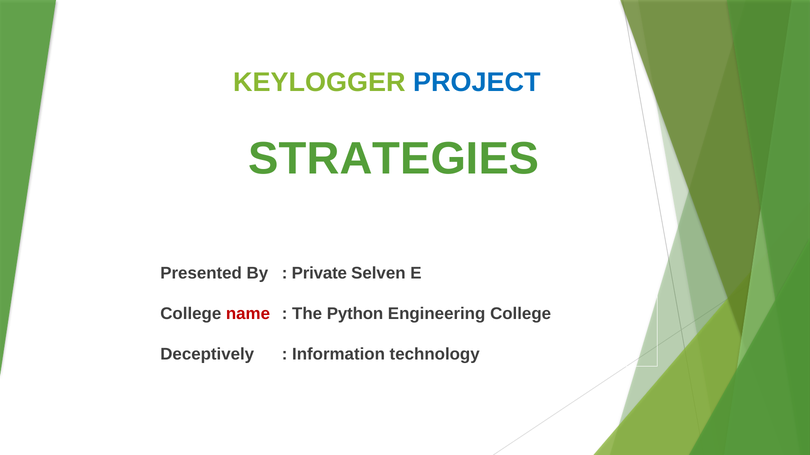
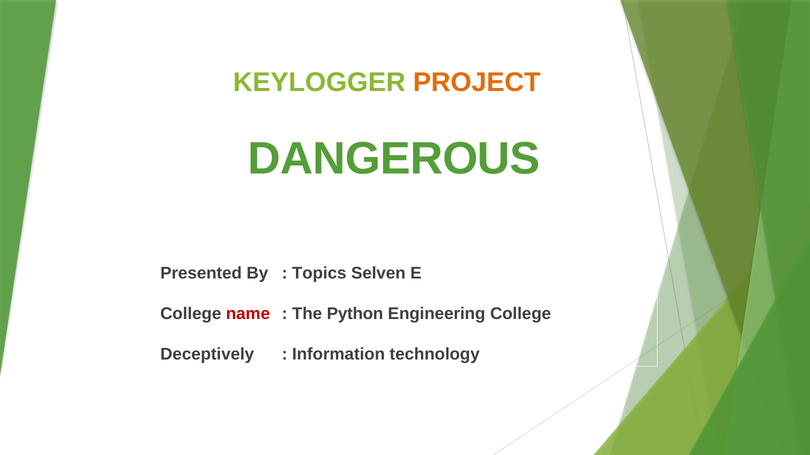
PROJECT colour: blue -> orange
STRATEGIES: STRATEGIES -> DANGEROUS
Private: Private -> Topics
